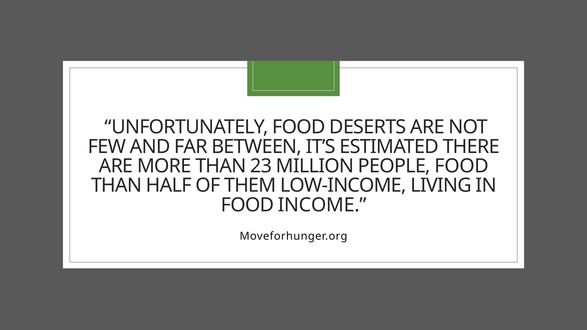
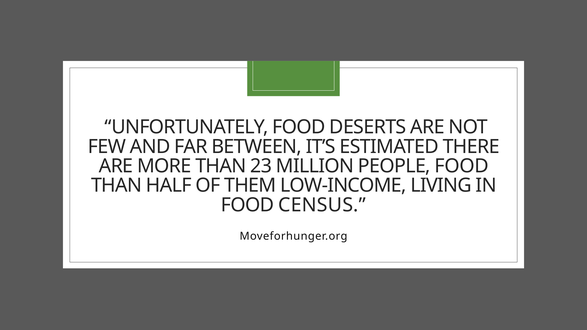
INCOME: INCOME -> CENSUS
